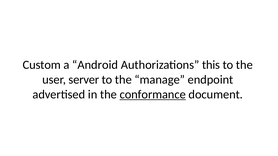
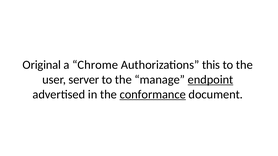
Custom: Custom -> Original
Android: Android -> Chrome
endpoint underline: none -> present
